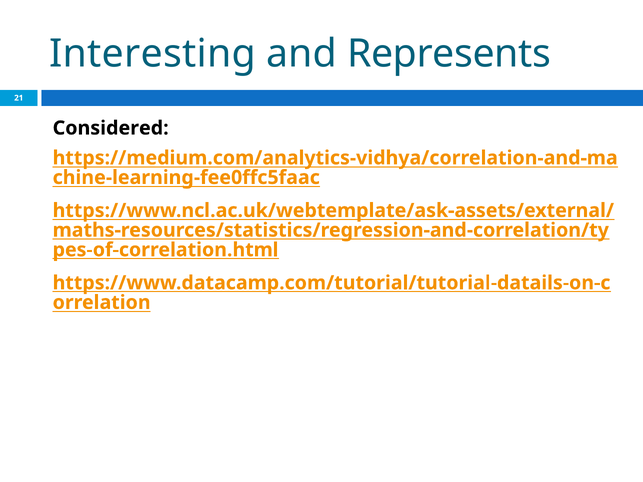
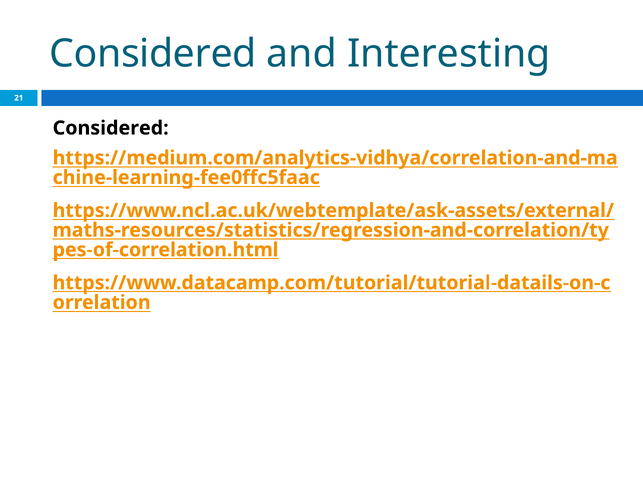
Interesting at (153, 54): Interesting -> Considered
Represents: Represents -> Interesting
